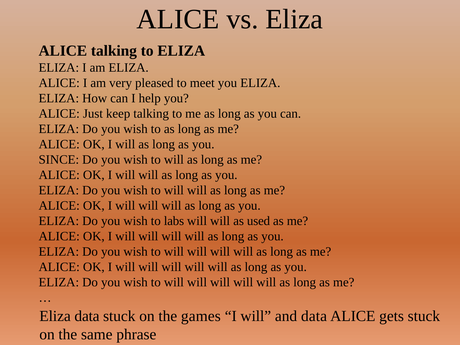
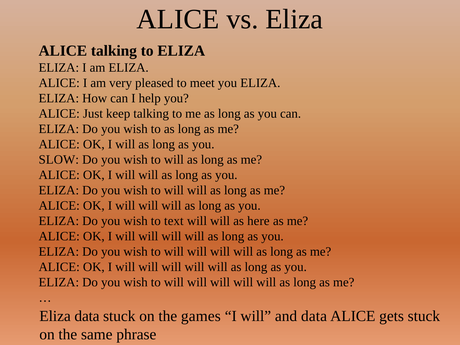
SINCE: SINCE -> SLOW
labs: labs -> text
used: used -> here
